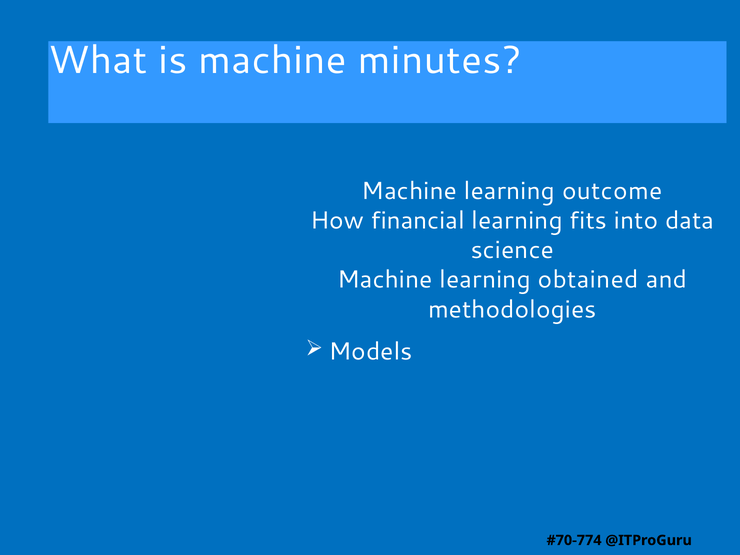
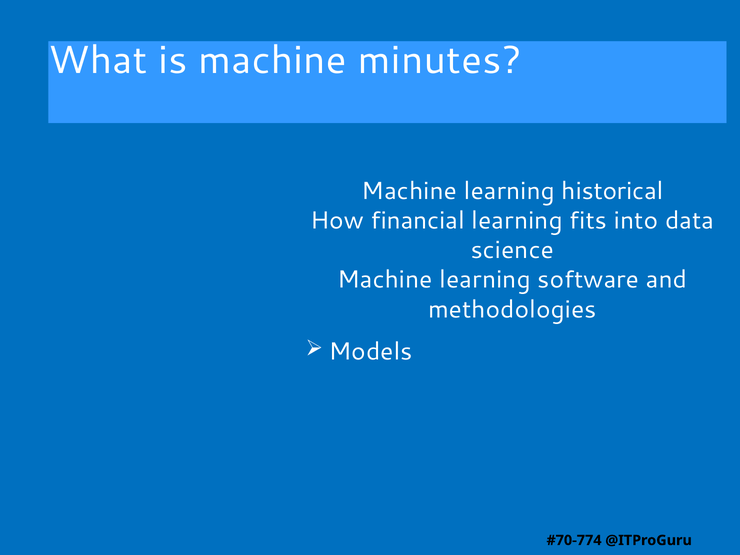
outcome: outcome -> historical
obtained: obtained -> software
